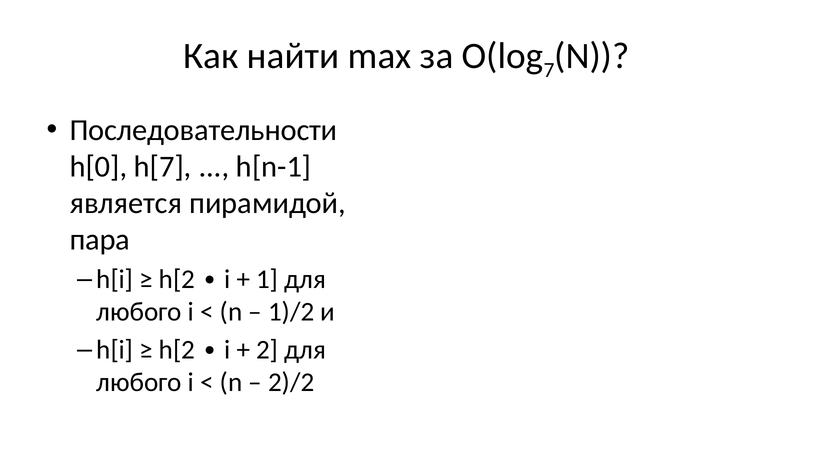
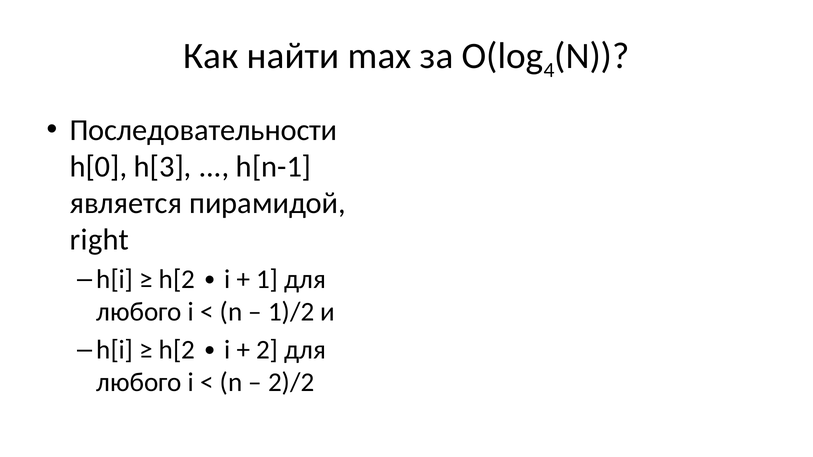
7: 7 -> 4
h[7: h[7 -> h[3
пара: пара -> right
